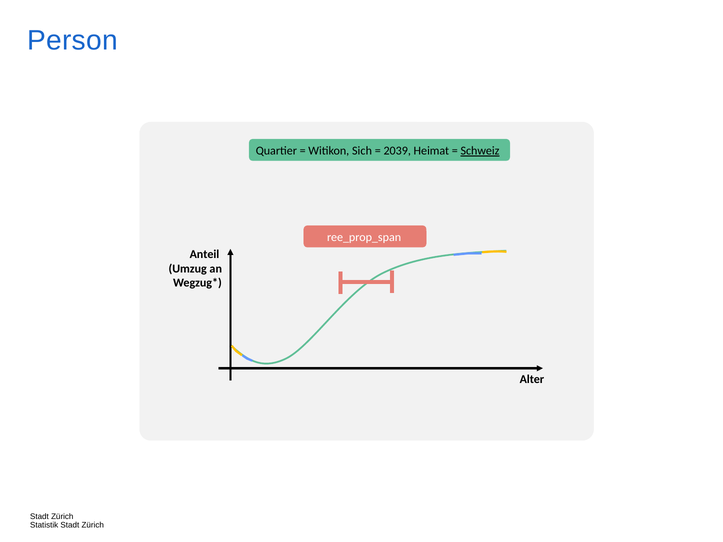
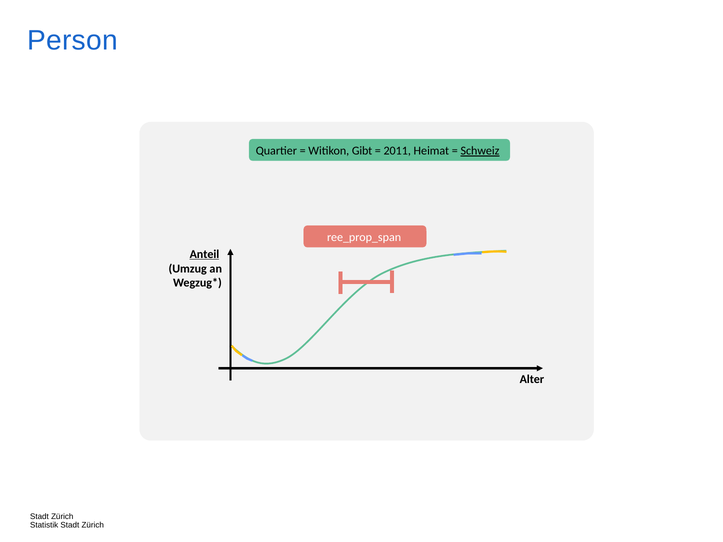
Sich: Sich -> Gibt
2039: 2039 -> 2011
Anteil underline: none -> present
